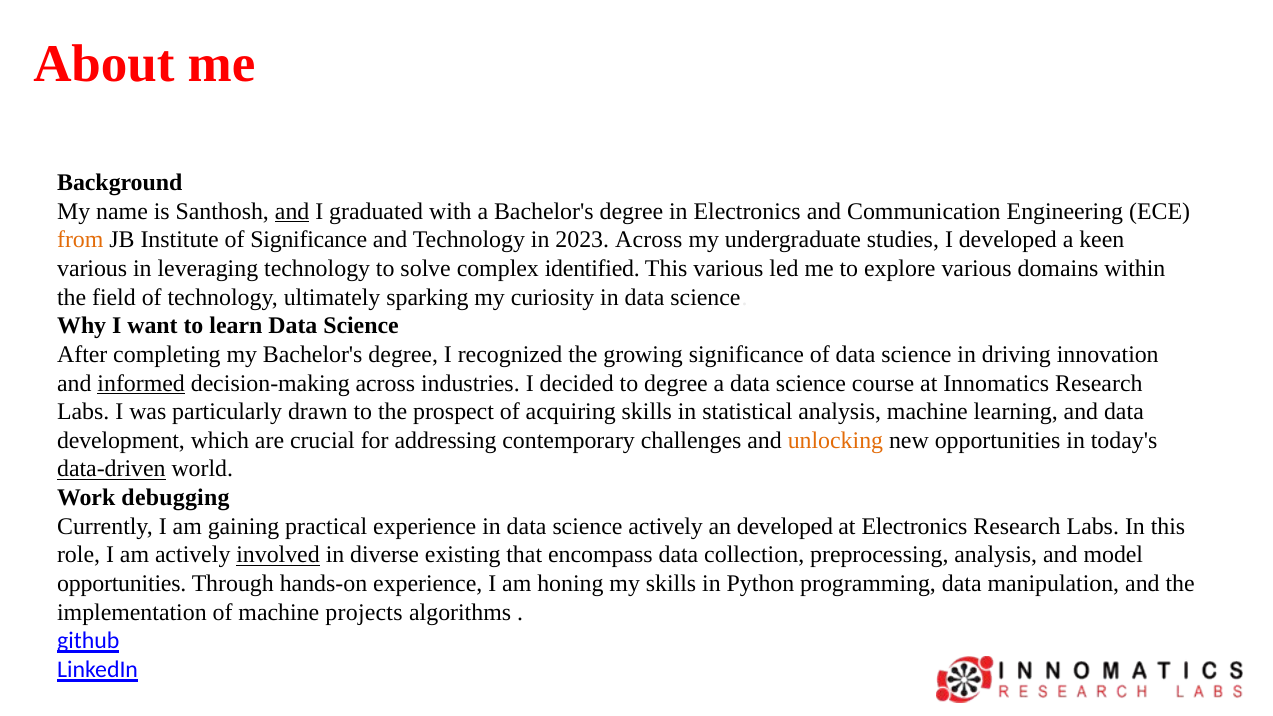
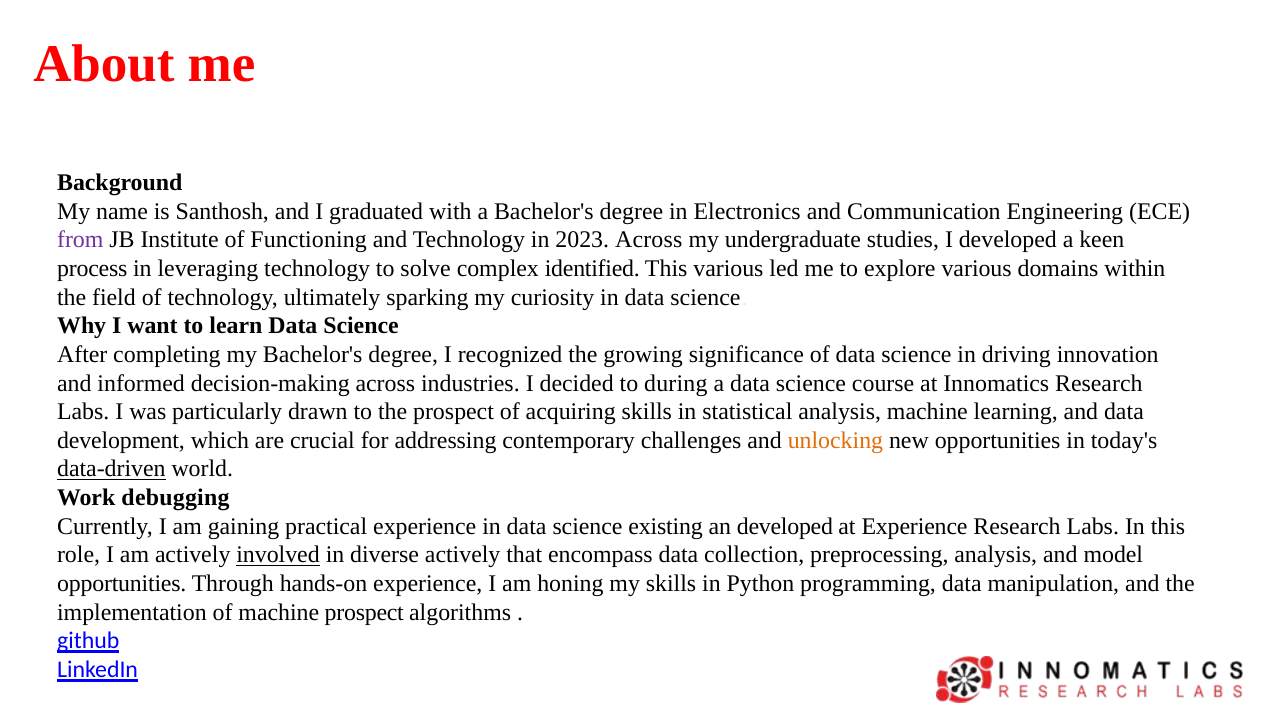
and at (292, 211) underline: present -> none
from colour: orange -> purple
of Significance: Significance -> Functioning
various at (92, 269): various -> process
informed underline: present -> none
to degree: degree -> during
science actively: actively -> existing
at Electronics: Electronics -> Experience
diverse existing: existing -> actively
machine projects: projects -> prospect
